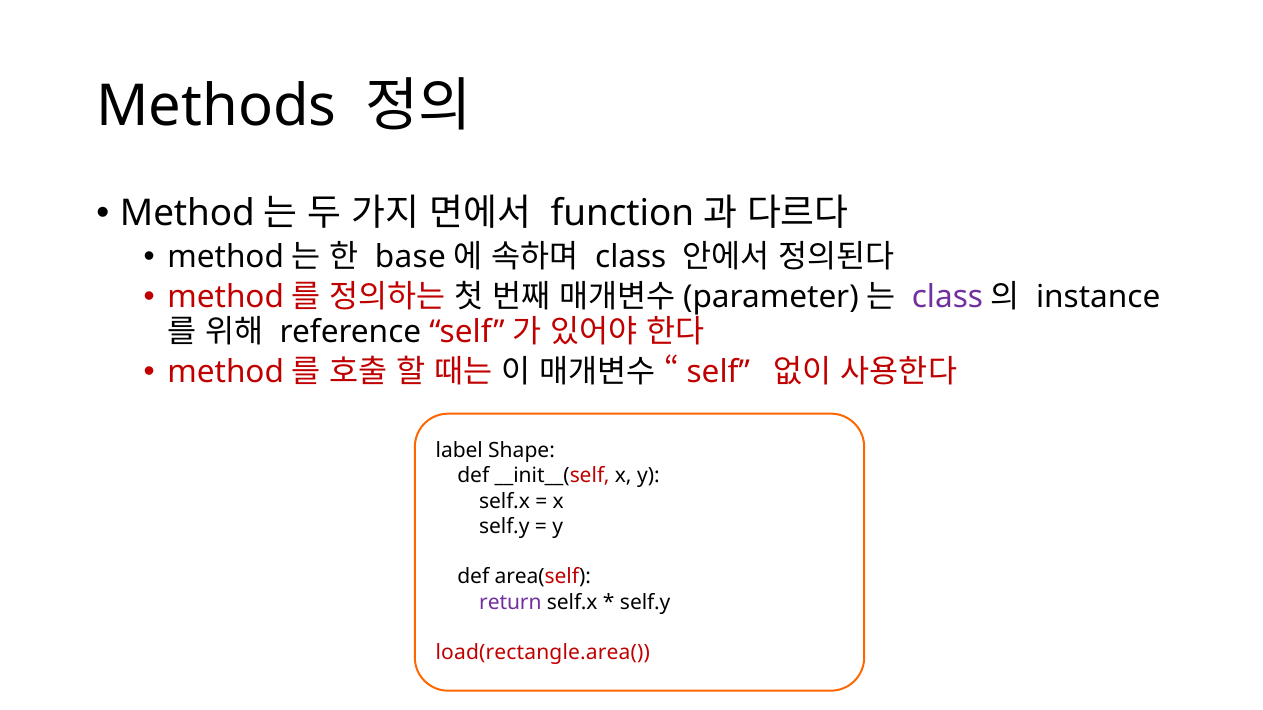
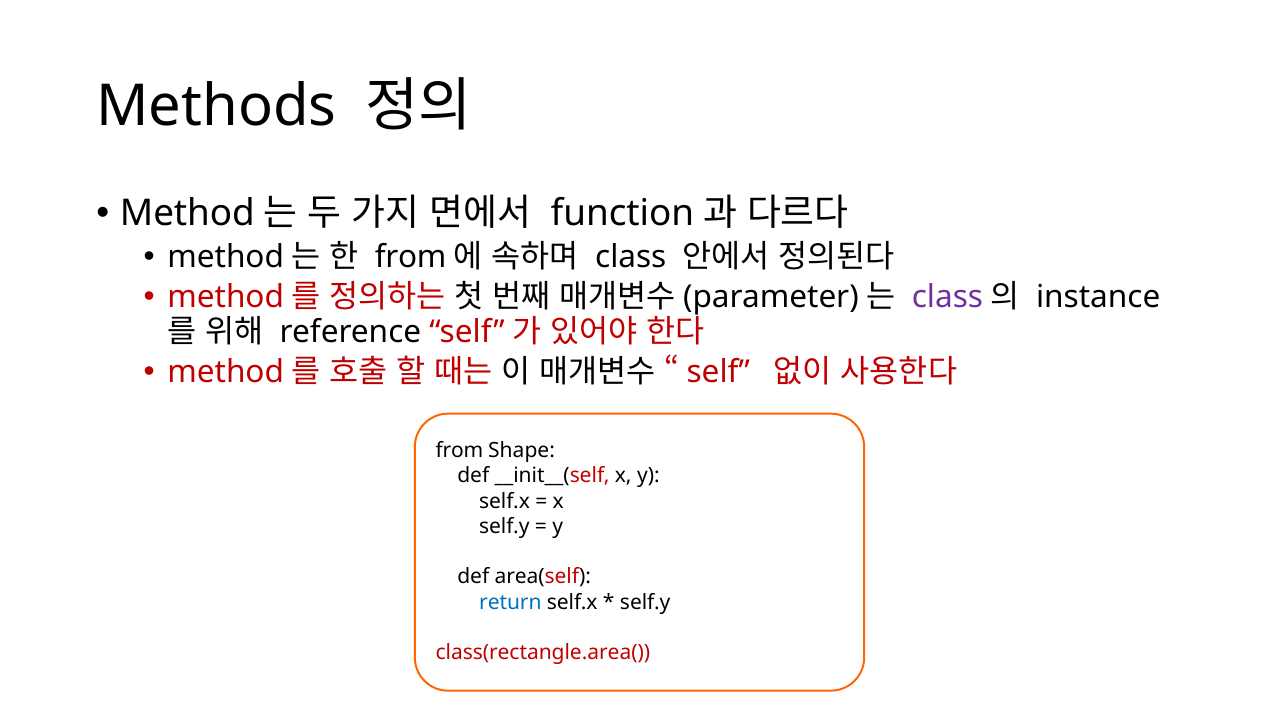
base at (410, 257): base -> from
label at (459, 451): label -> from
return colour: purple -> blue
load(rectangle.area(: load(rectangle.area( -> class(rectangle.area(
